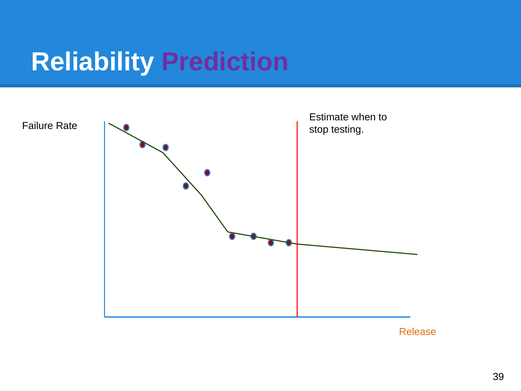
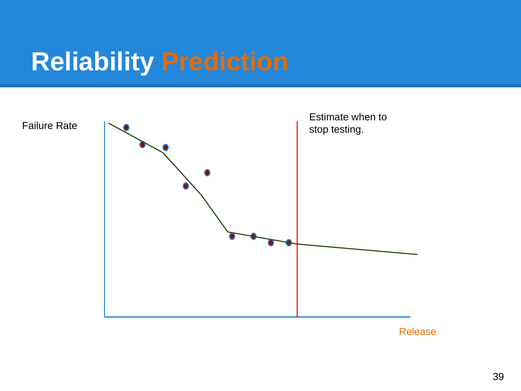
Prediction colour: purple -> orange
